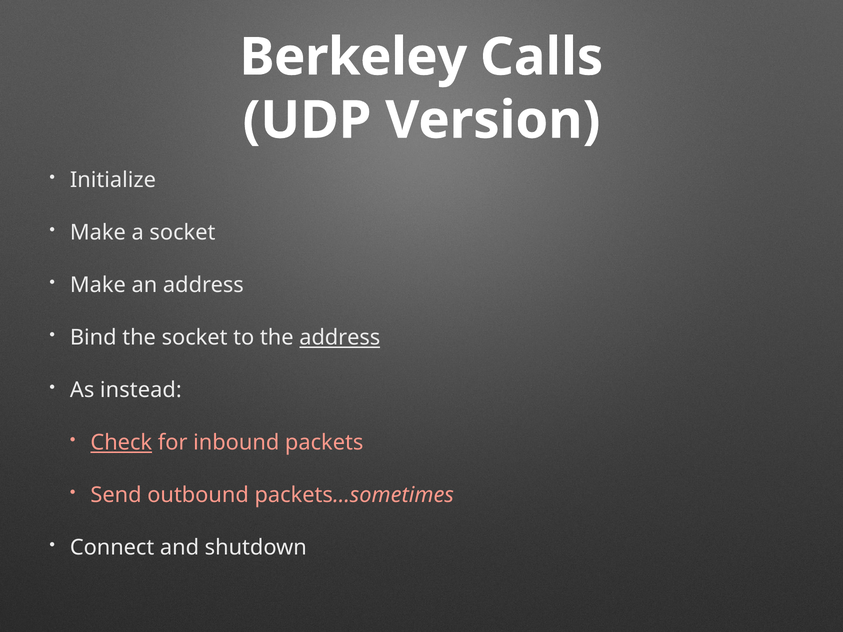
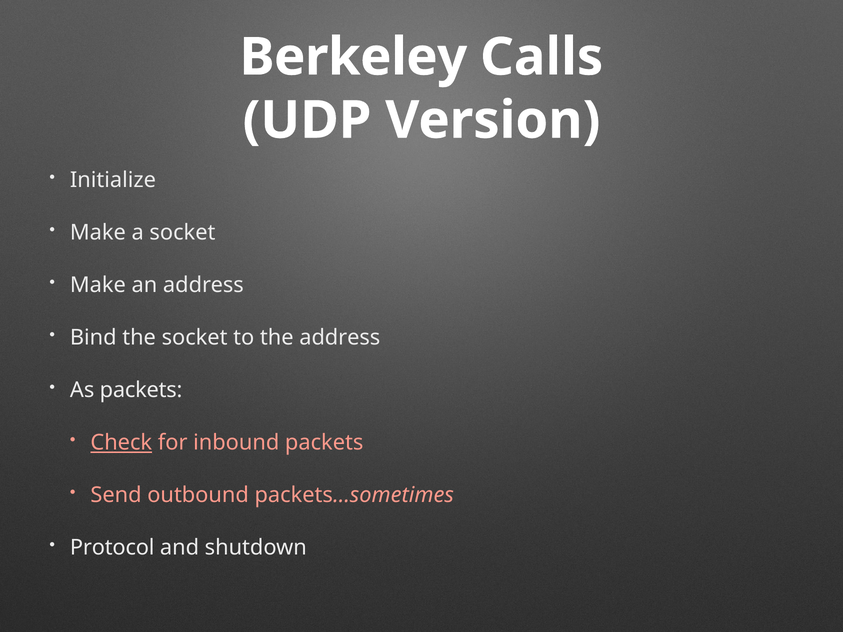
address at (340, 338) underline: present -> none
As instead: instead -> packets
Connect: Connect -> Protocol
